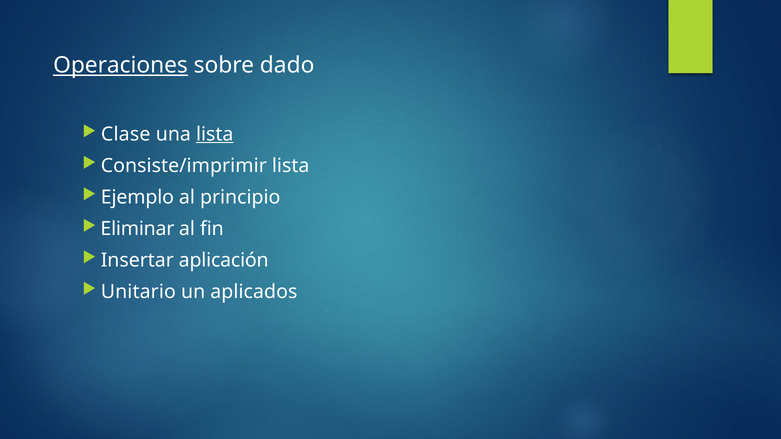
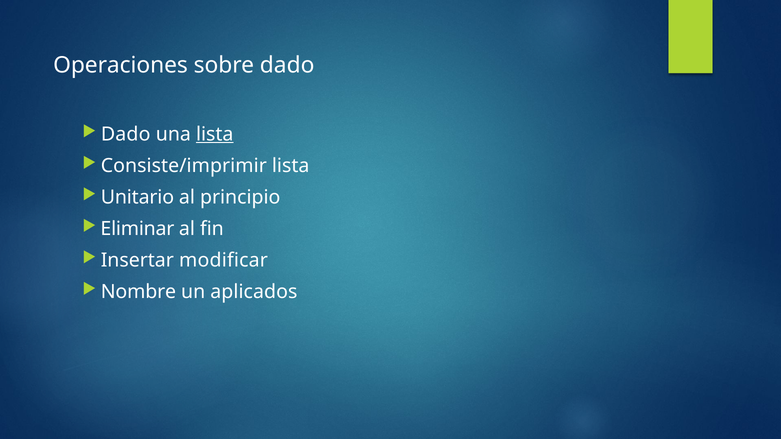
Operaciones underline: present -> none
Clase at (126, 134): Clase -> Dado
Ejemplo: Ejemplo -> Unitario
aplicación: aplicación -> modificar
Unitario: Unitario -> Nombre
